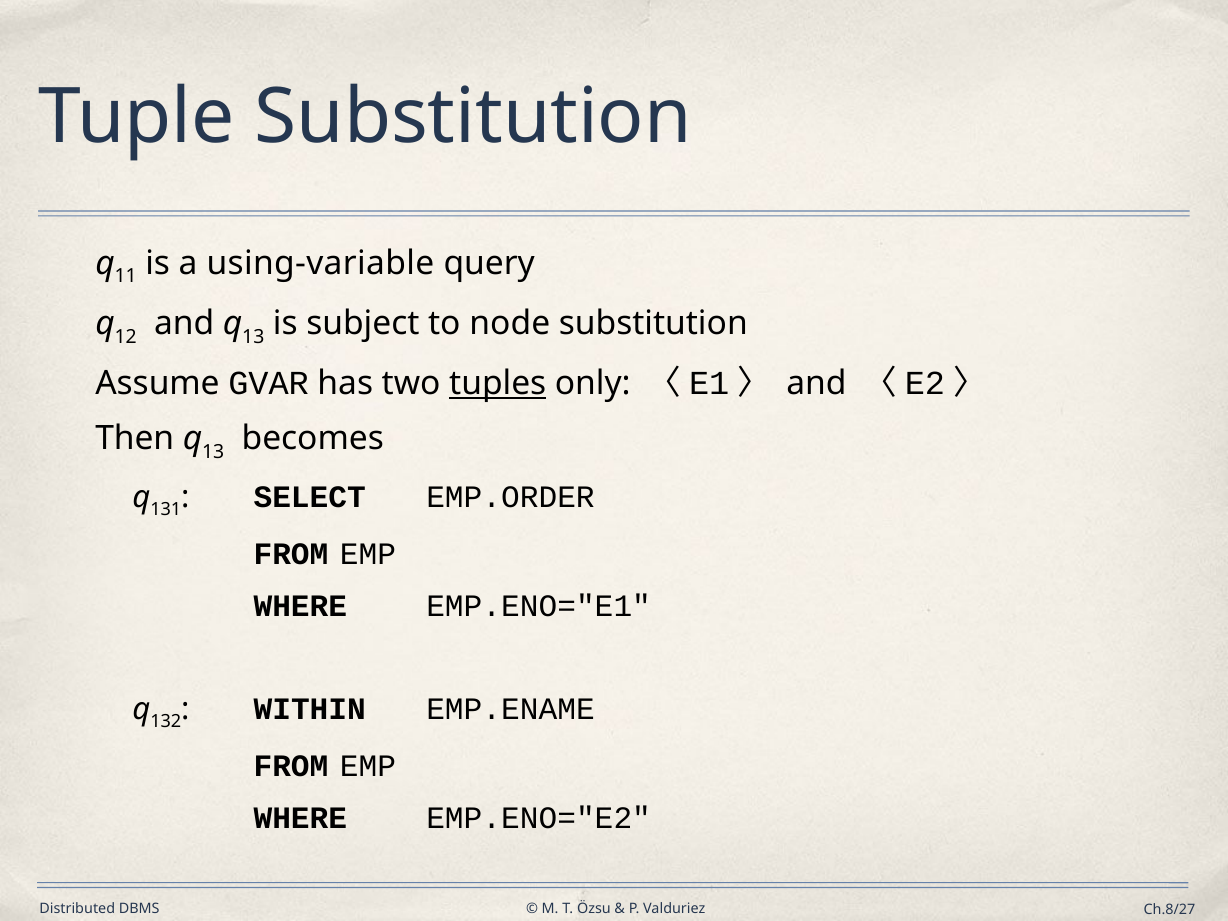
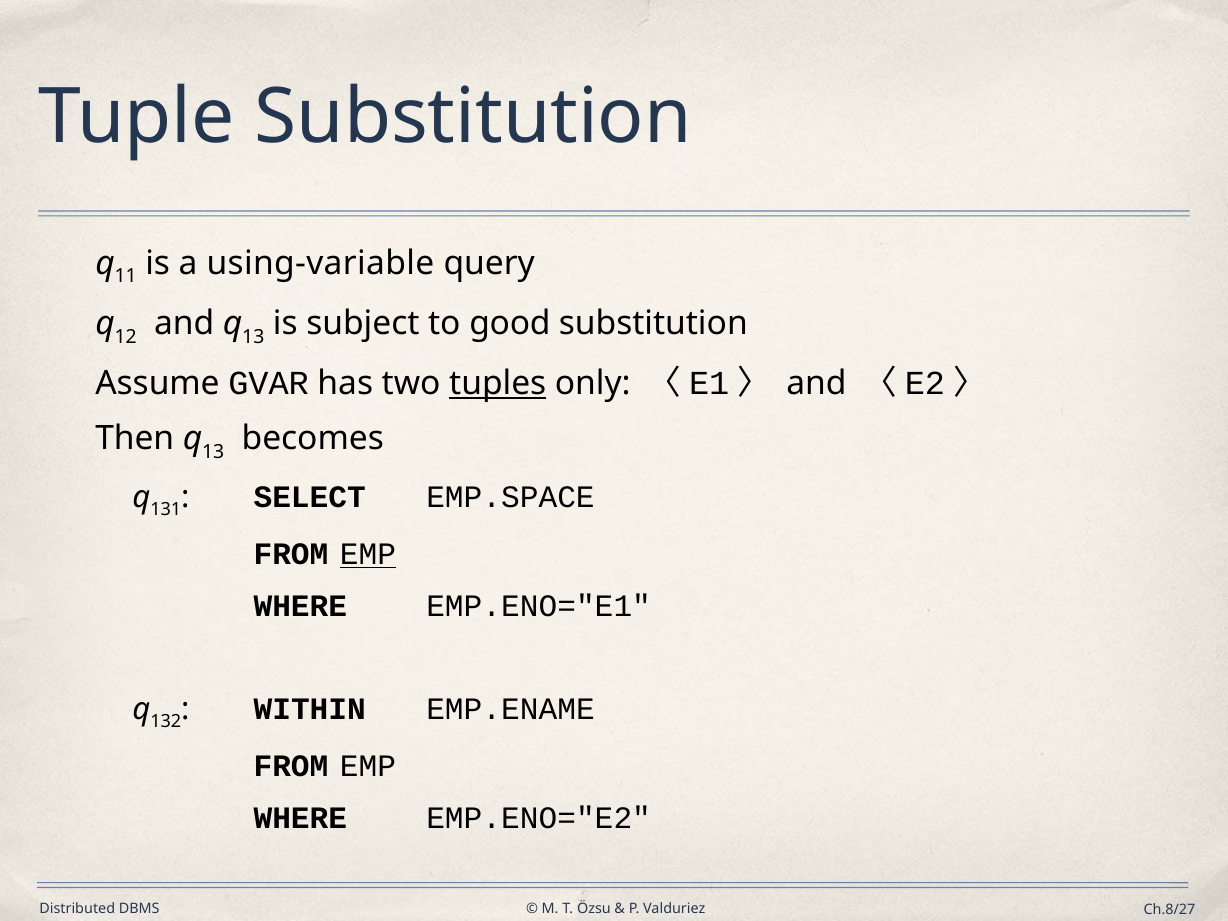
node: node -> good
EMP.ORDER: EMP.ORDER -> EMP.SPACE
EMP at (368, 554) underline: none -> present
